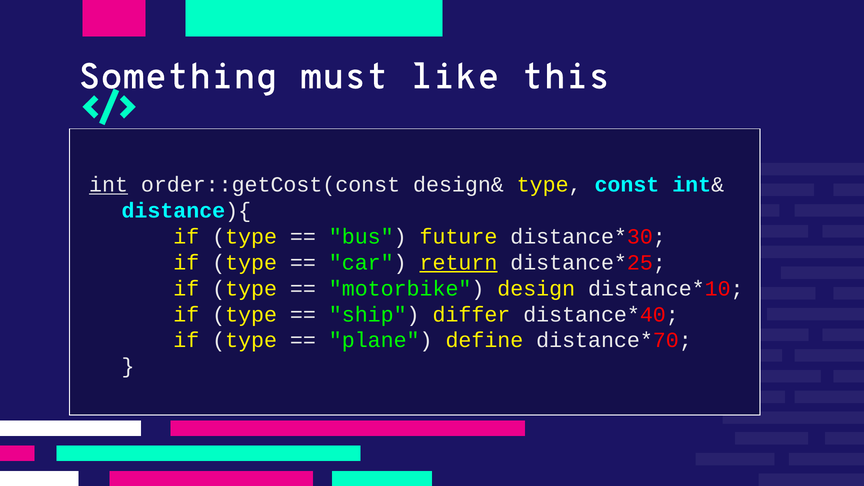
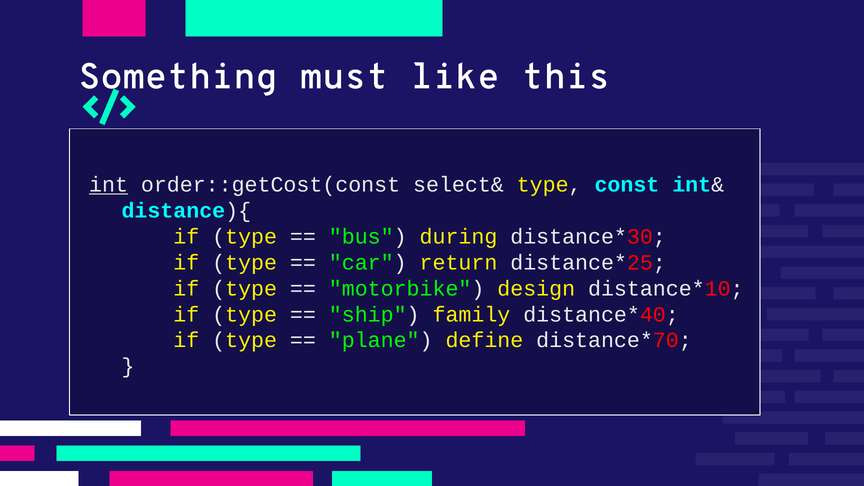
design&: design& -> select&
future: future -> during
return underline: present -> none
differ: differ -> family
